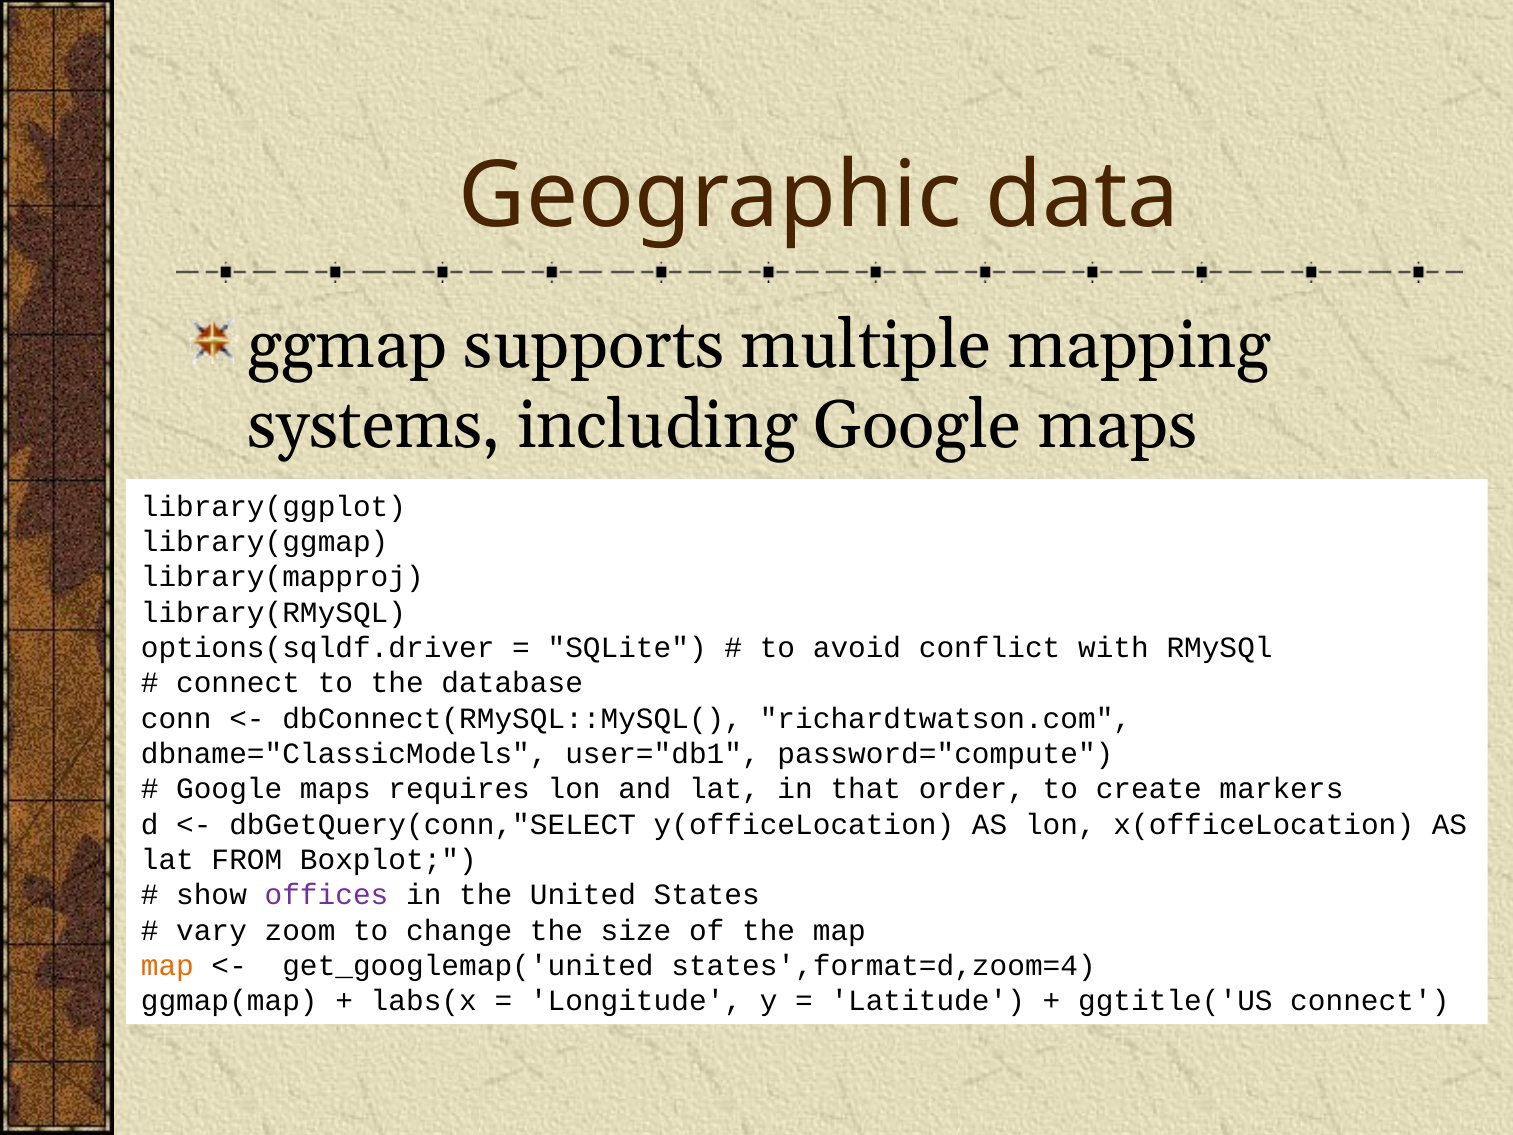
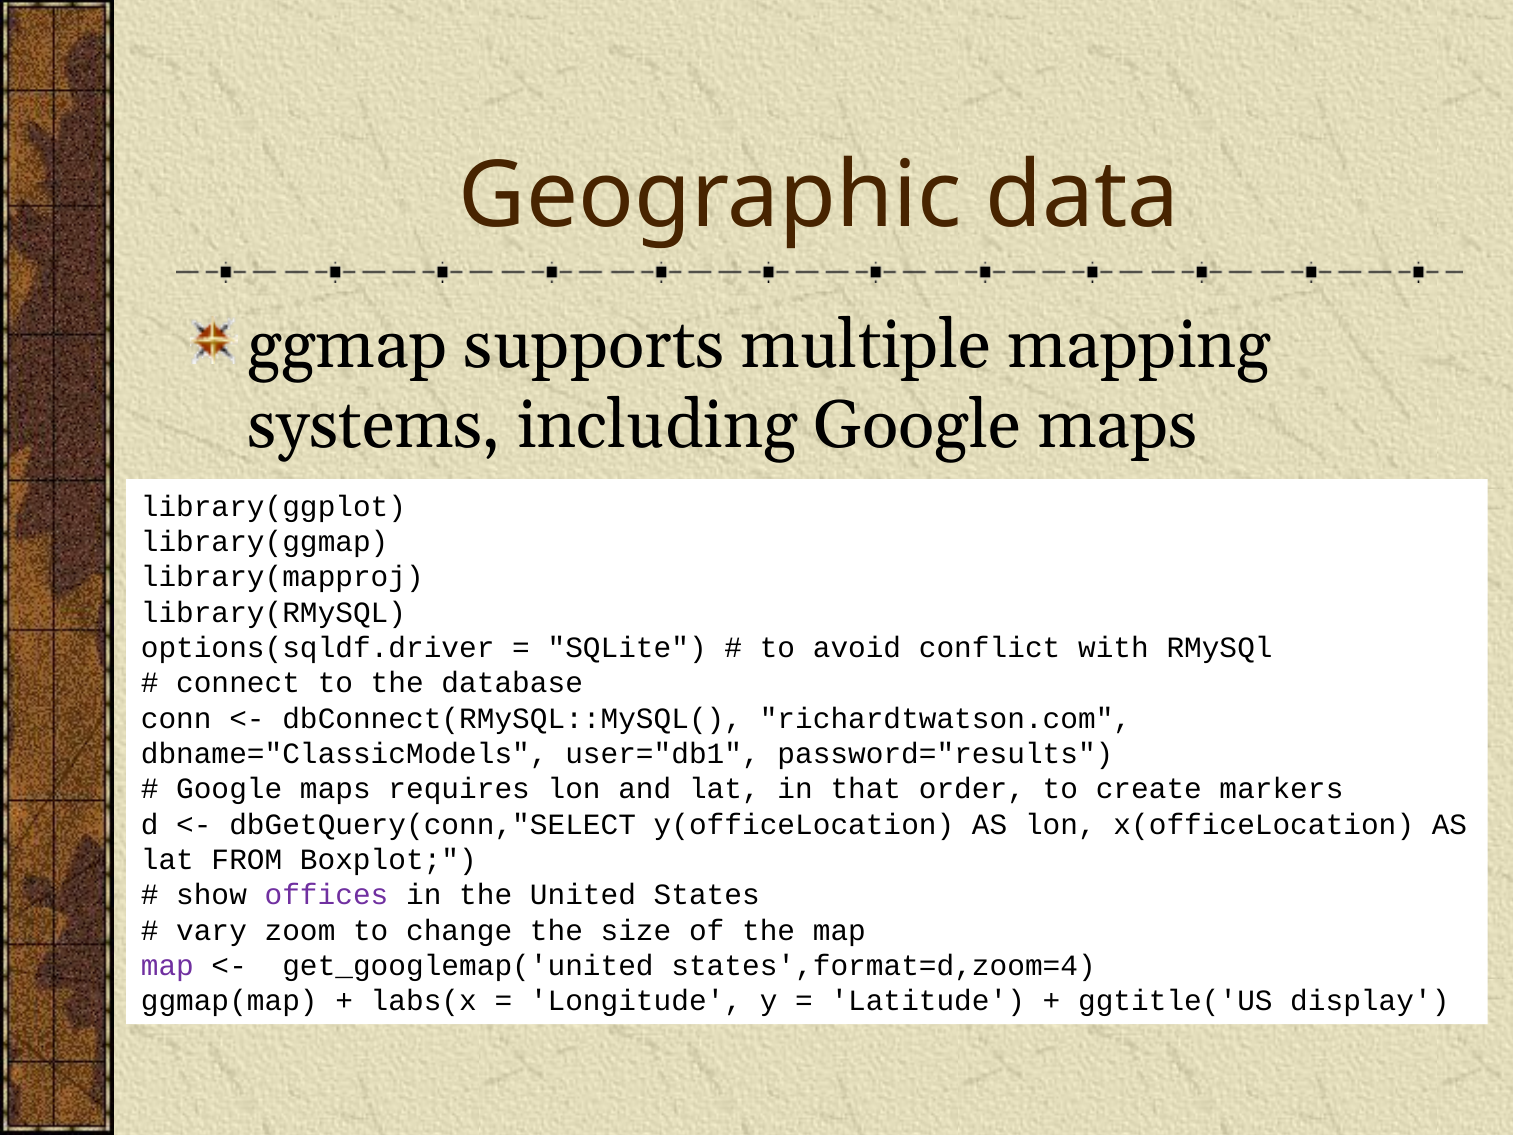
password="compute: password="compute -> password="results
map at (167, 965) colour: orange -> purple
ggtitle('US connect: connect -> display
